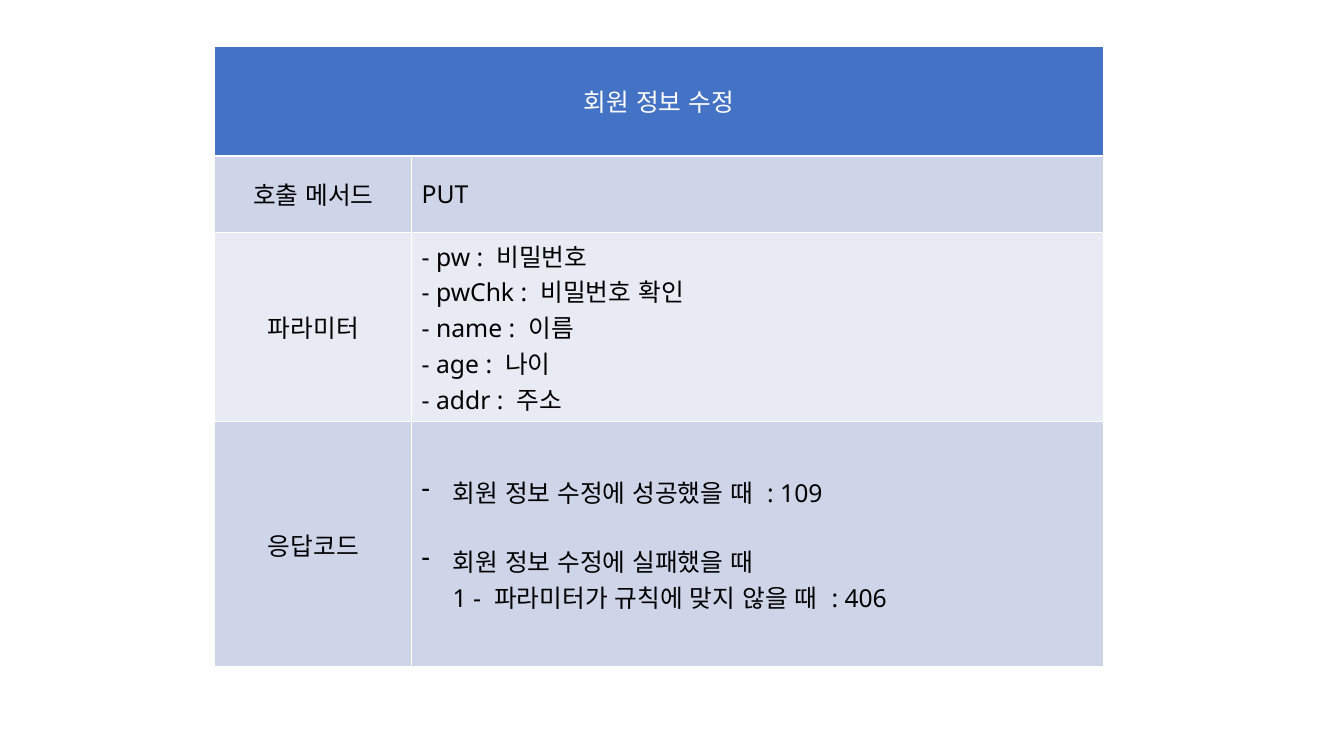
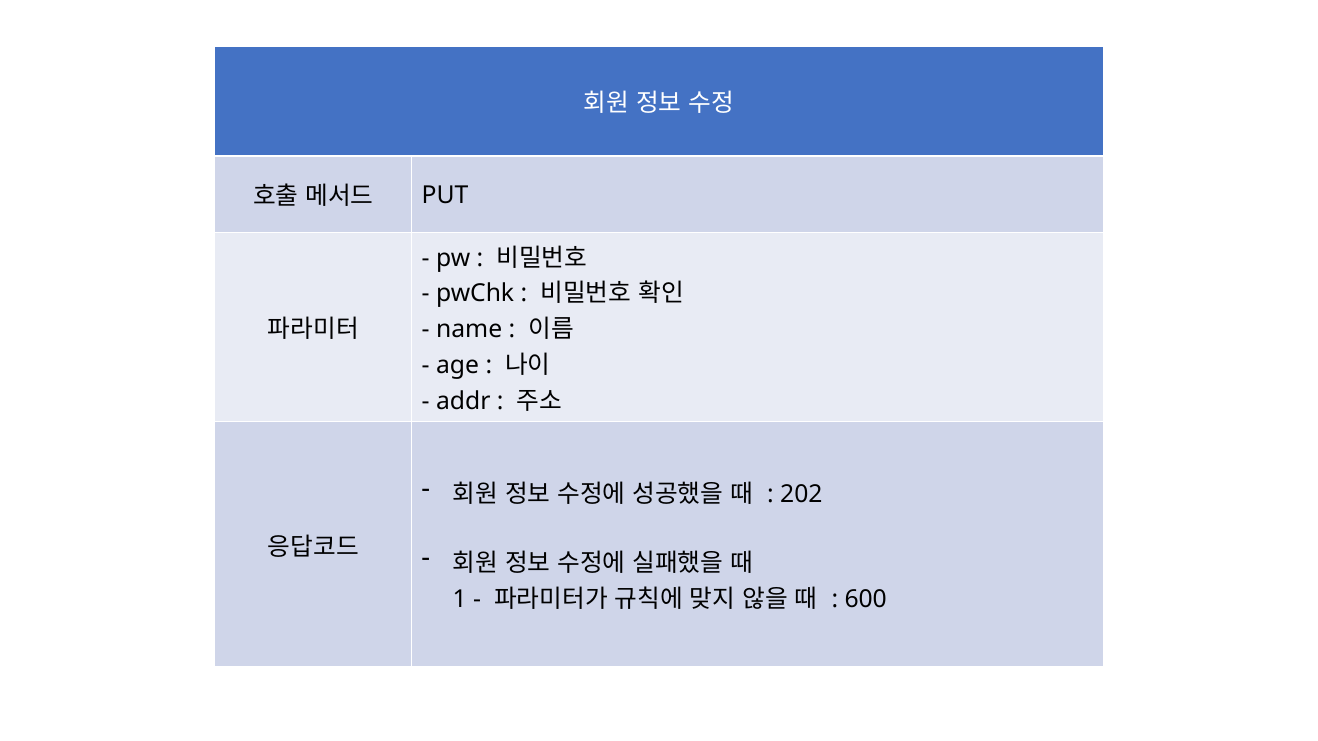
109: 109 -> 202
406: 406 -> 600
